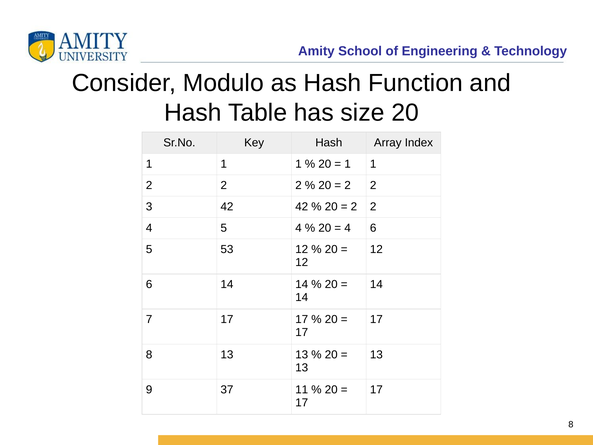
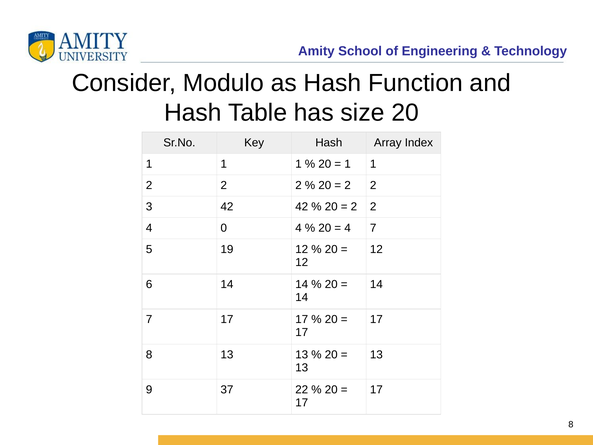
4 5: 5 -> 0
4 6: 6 -> 7
53: 53 -> 19
11: 11 -> 22
